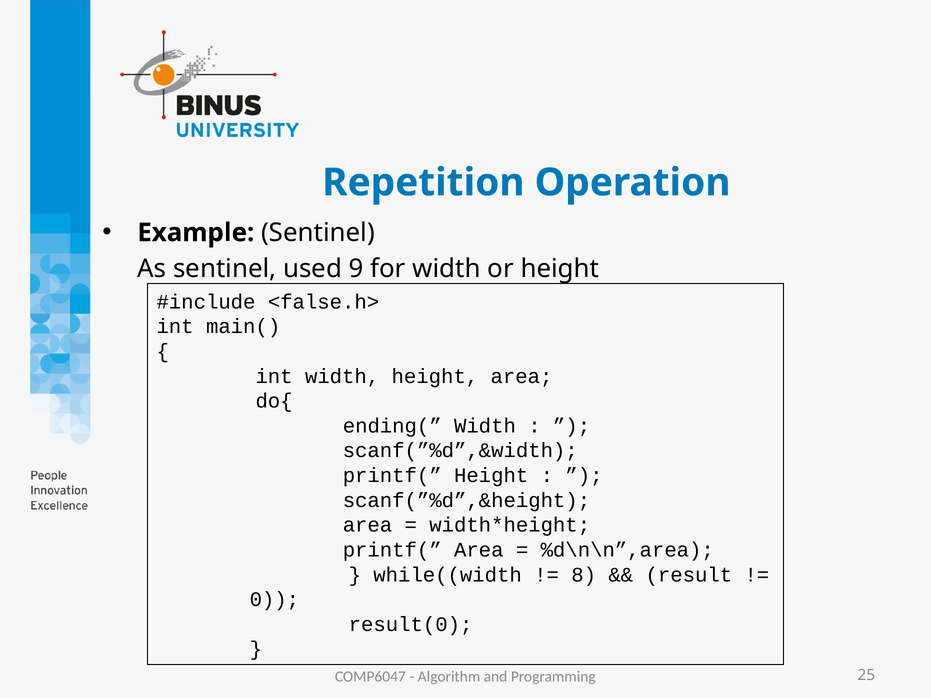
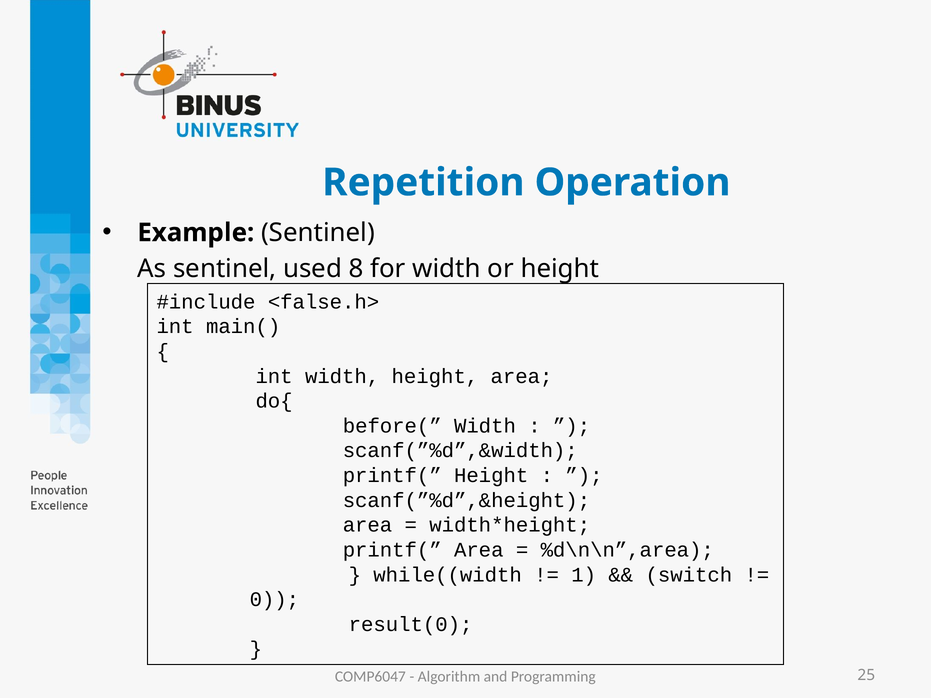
9: 9 -> 8
ending(: ending( -> before(
8: 8 -> 1
result: result -> switch
